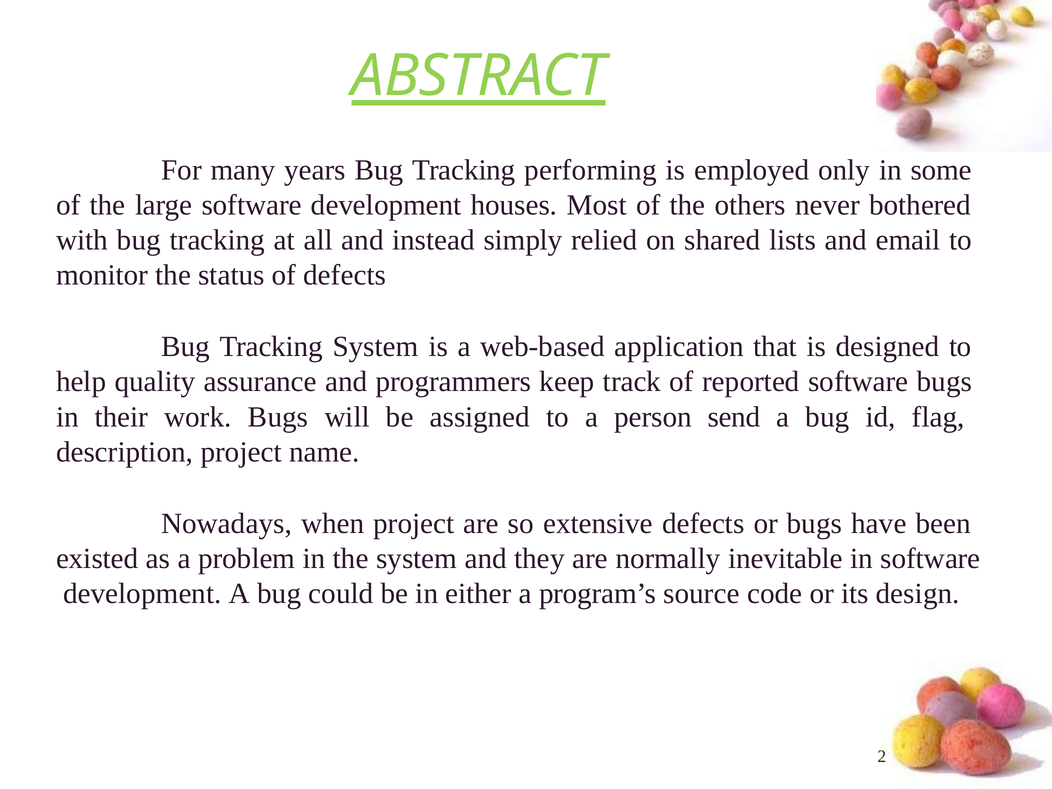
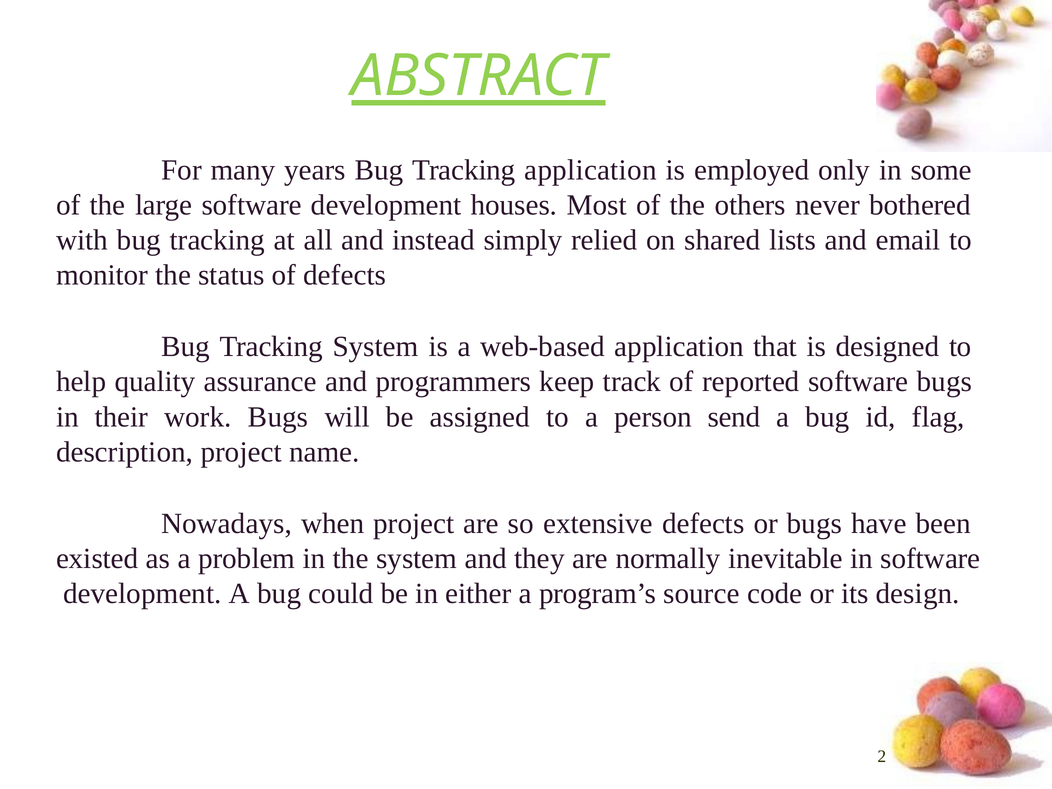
Tracking performing: performing -> application
